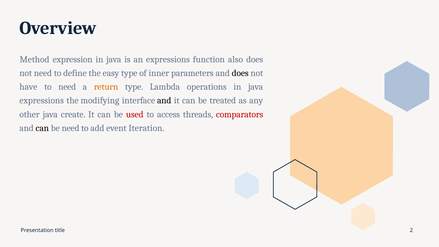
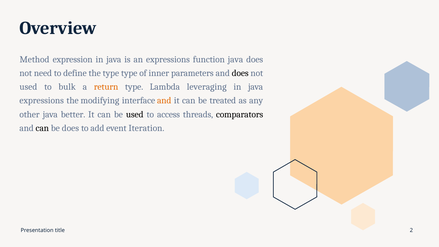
function also: also -> java
the easy: easy -> type
have at (28, 87): have -> used
to need: need -> bulk
operations: operations -> leveraging
and at (164, 101) colour: black -> orange
create: create -> better
used at (135, 114) colour: red -> black
comparators colour: red -> black
be need: need -> does
